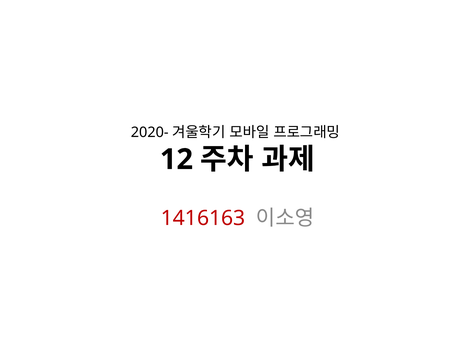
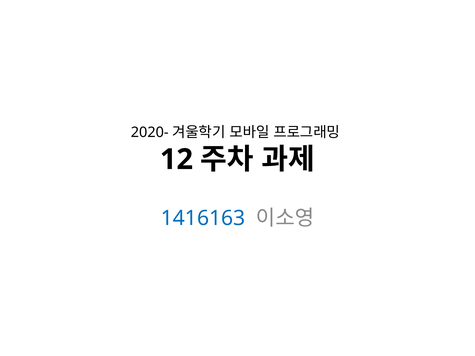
1416163 colour: red -> blue
